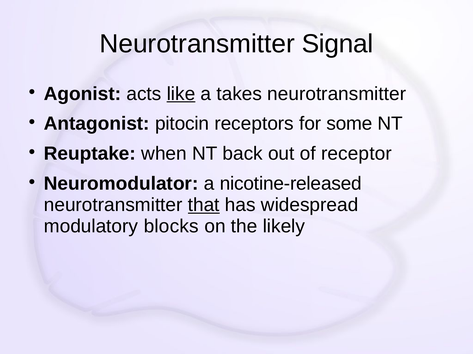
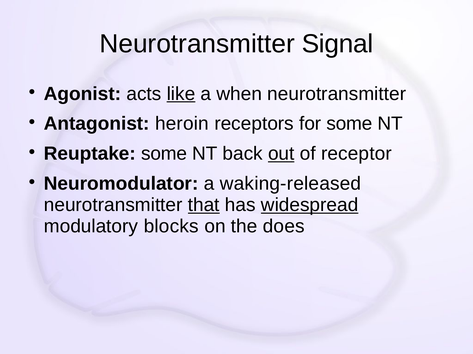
takes: takes -> when
pitocin: pitocin -> heroin
Reuptake when: when -> some
out underline: none -> present
nicotine-released: nicotine-released -> waking-released
widespread underline: none -> present
likely: likely -> does
